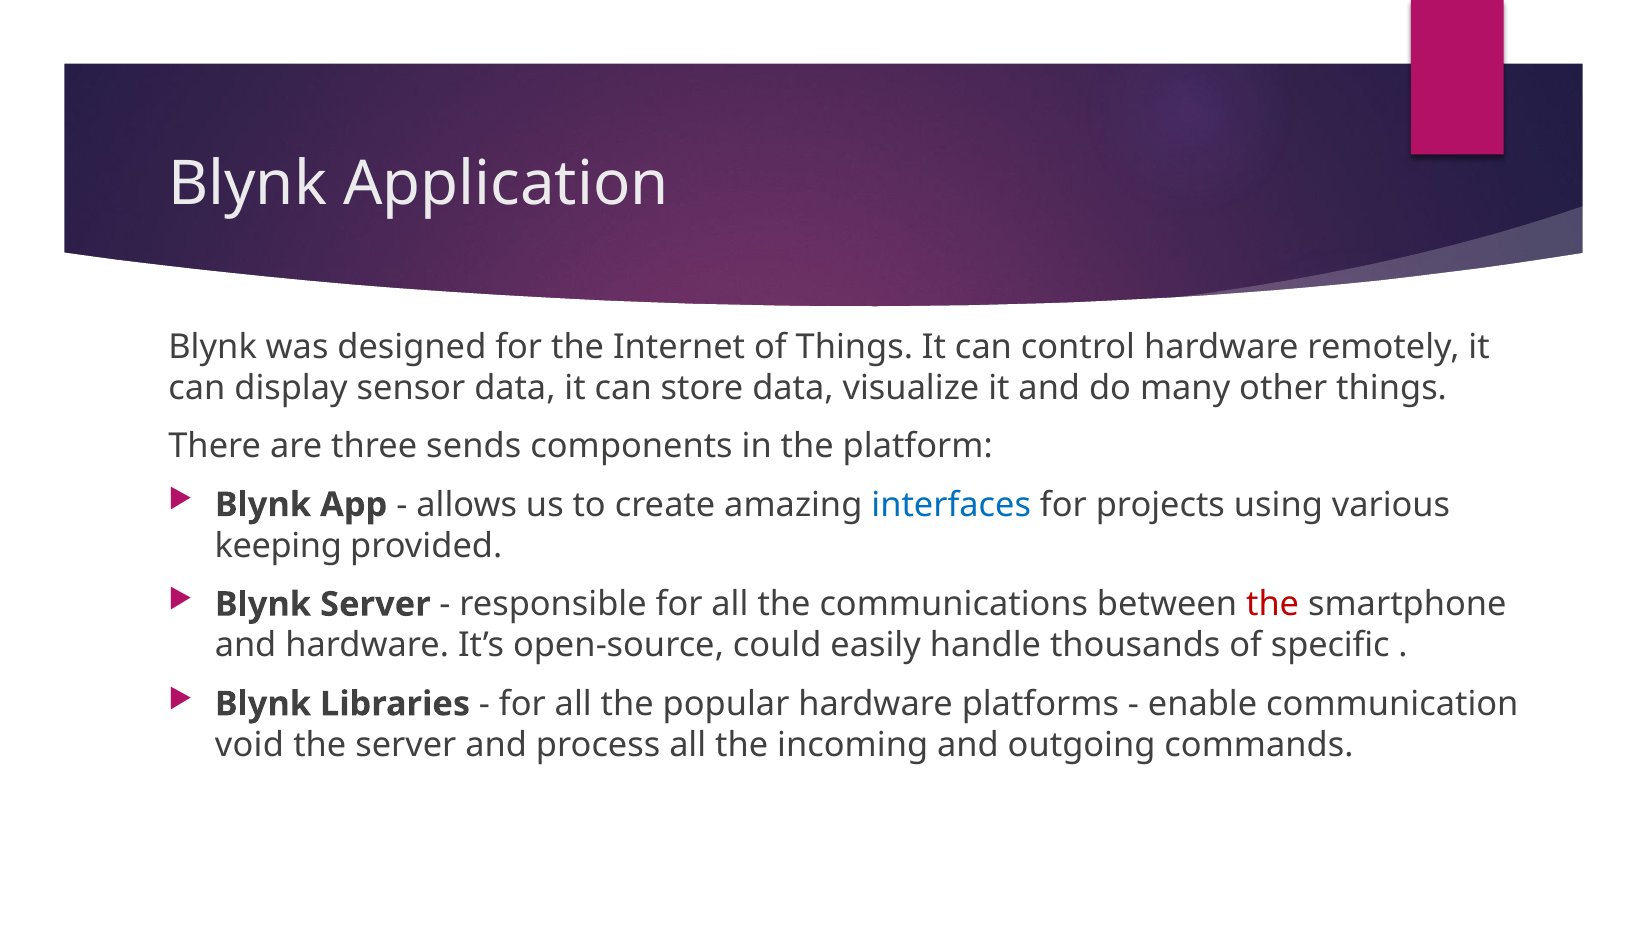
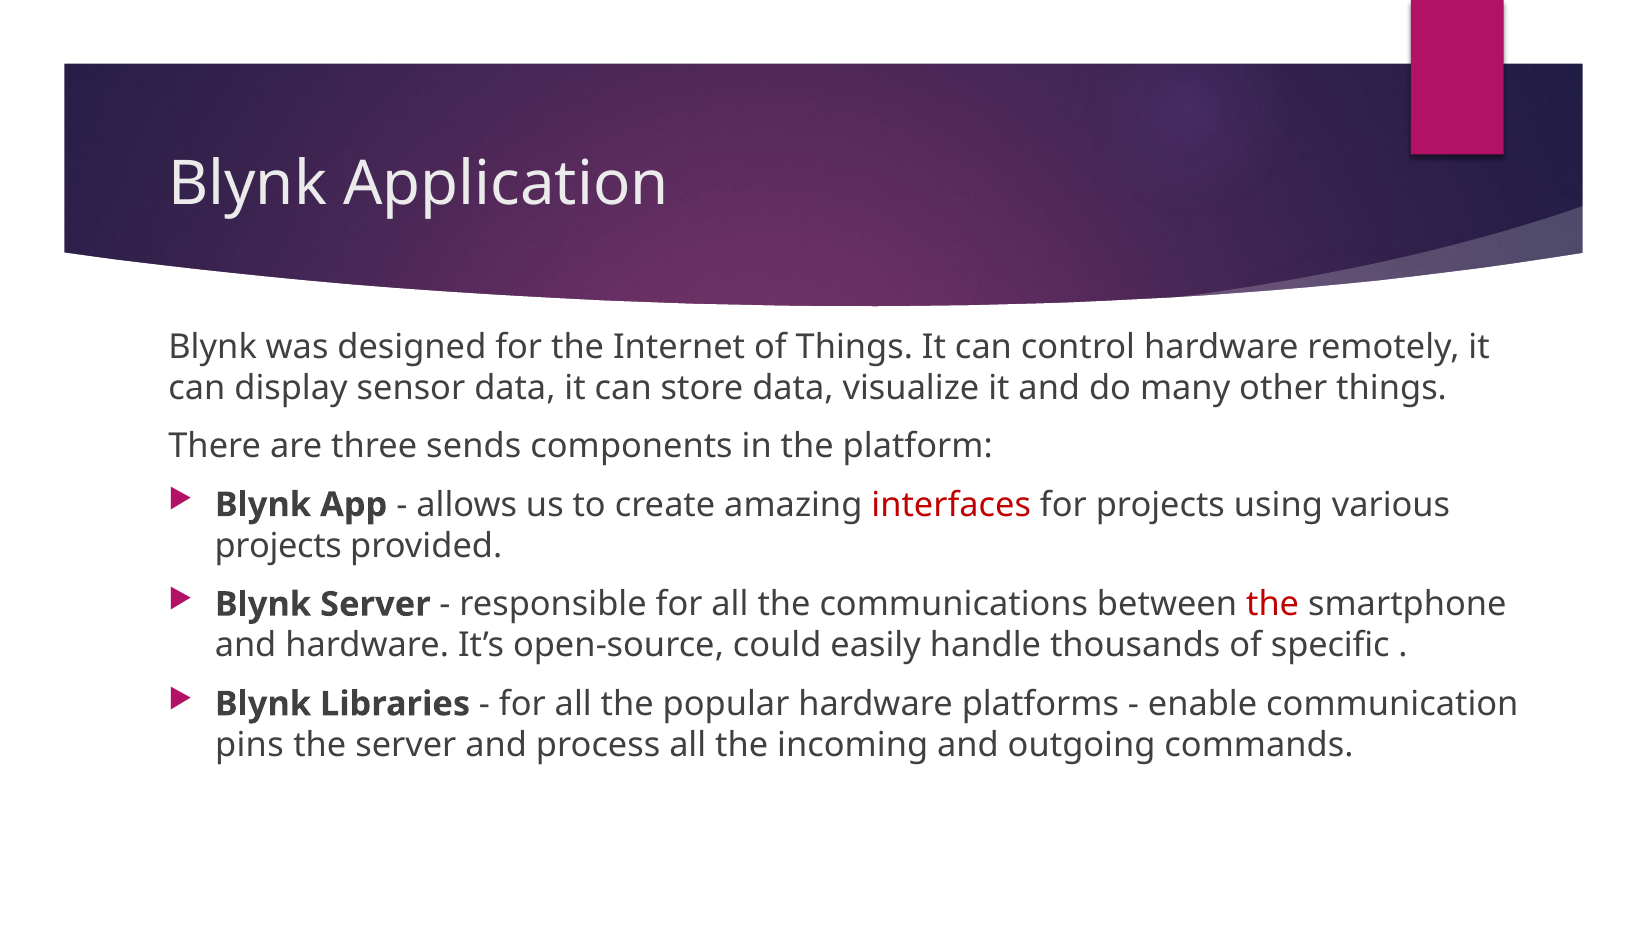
interfaces colour: blue -> red
keeping at (278, 546): keeping -> projects
void: void -> pins
